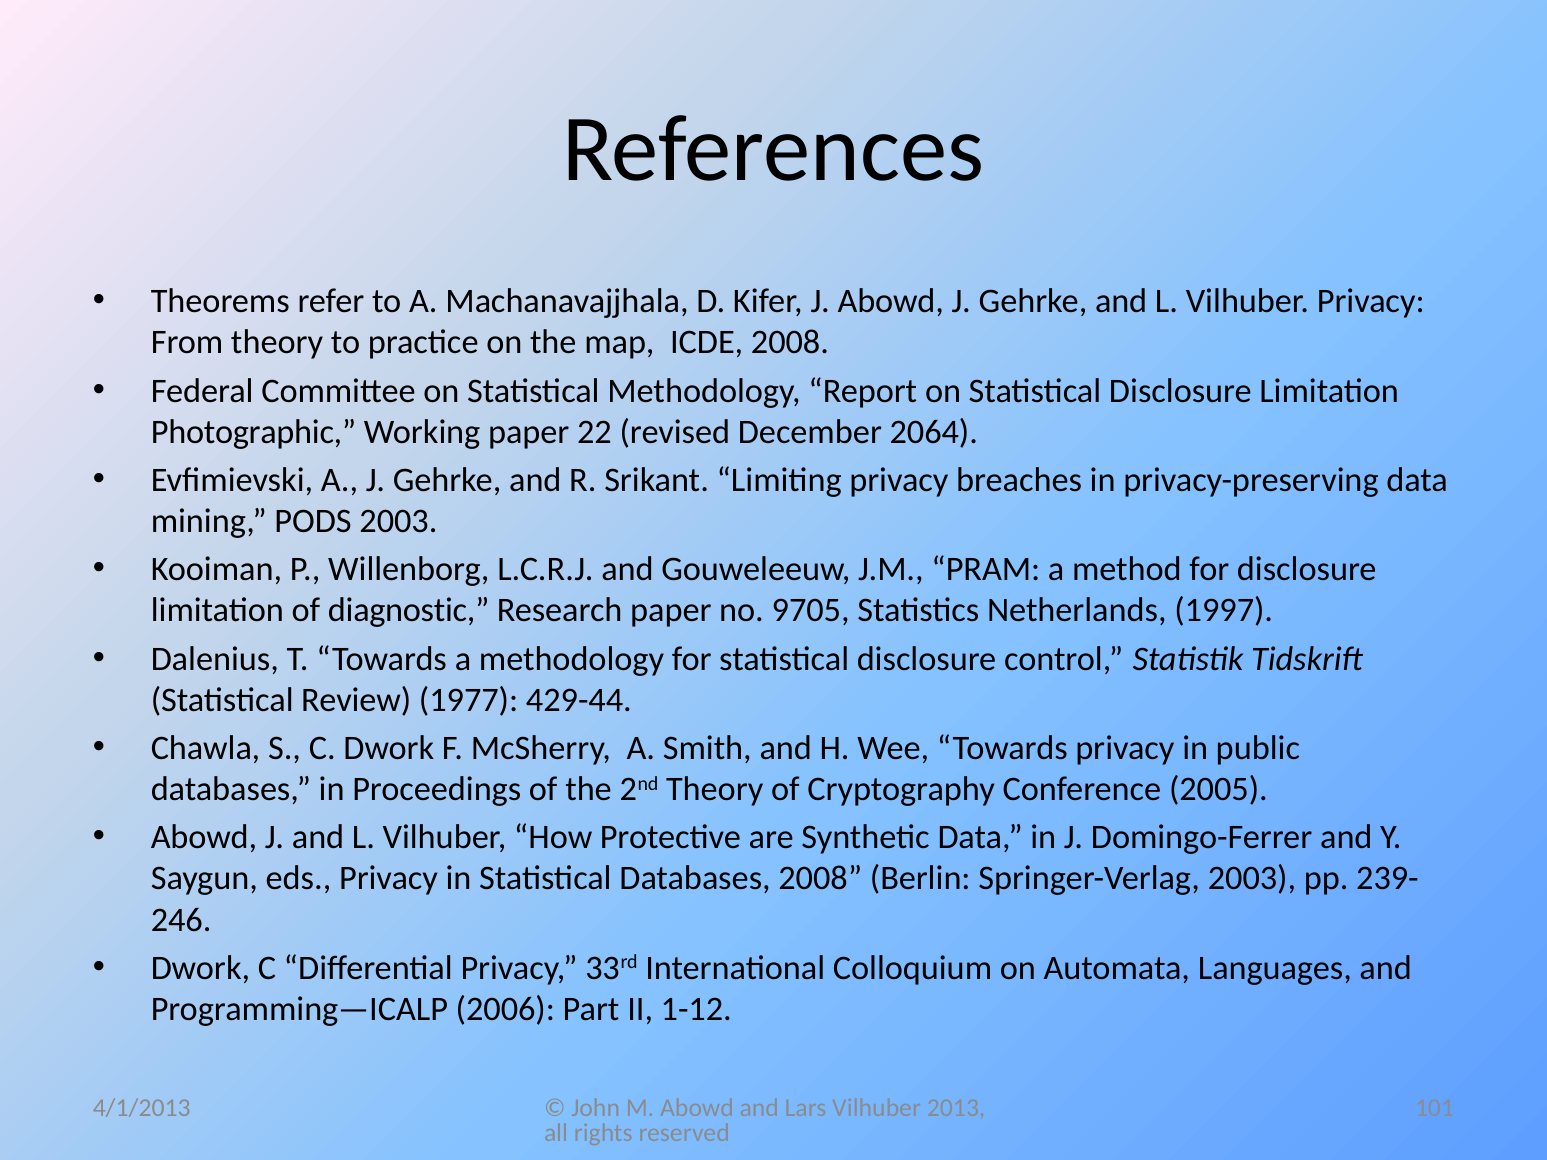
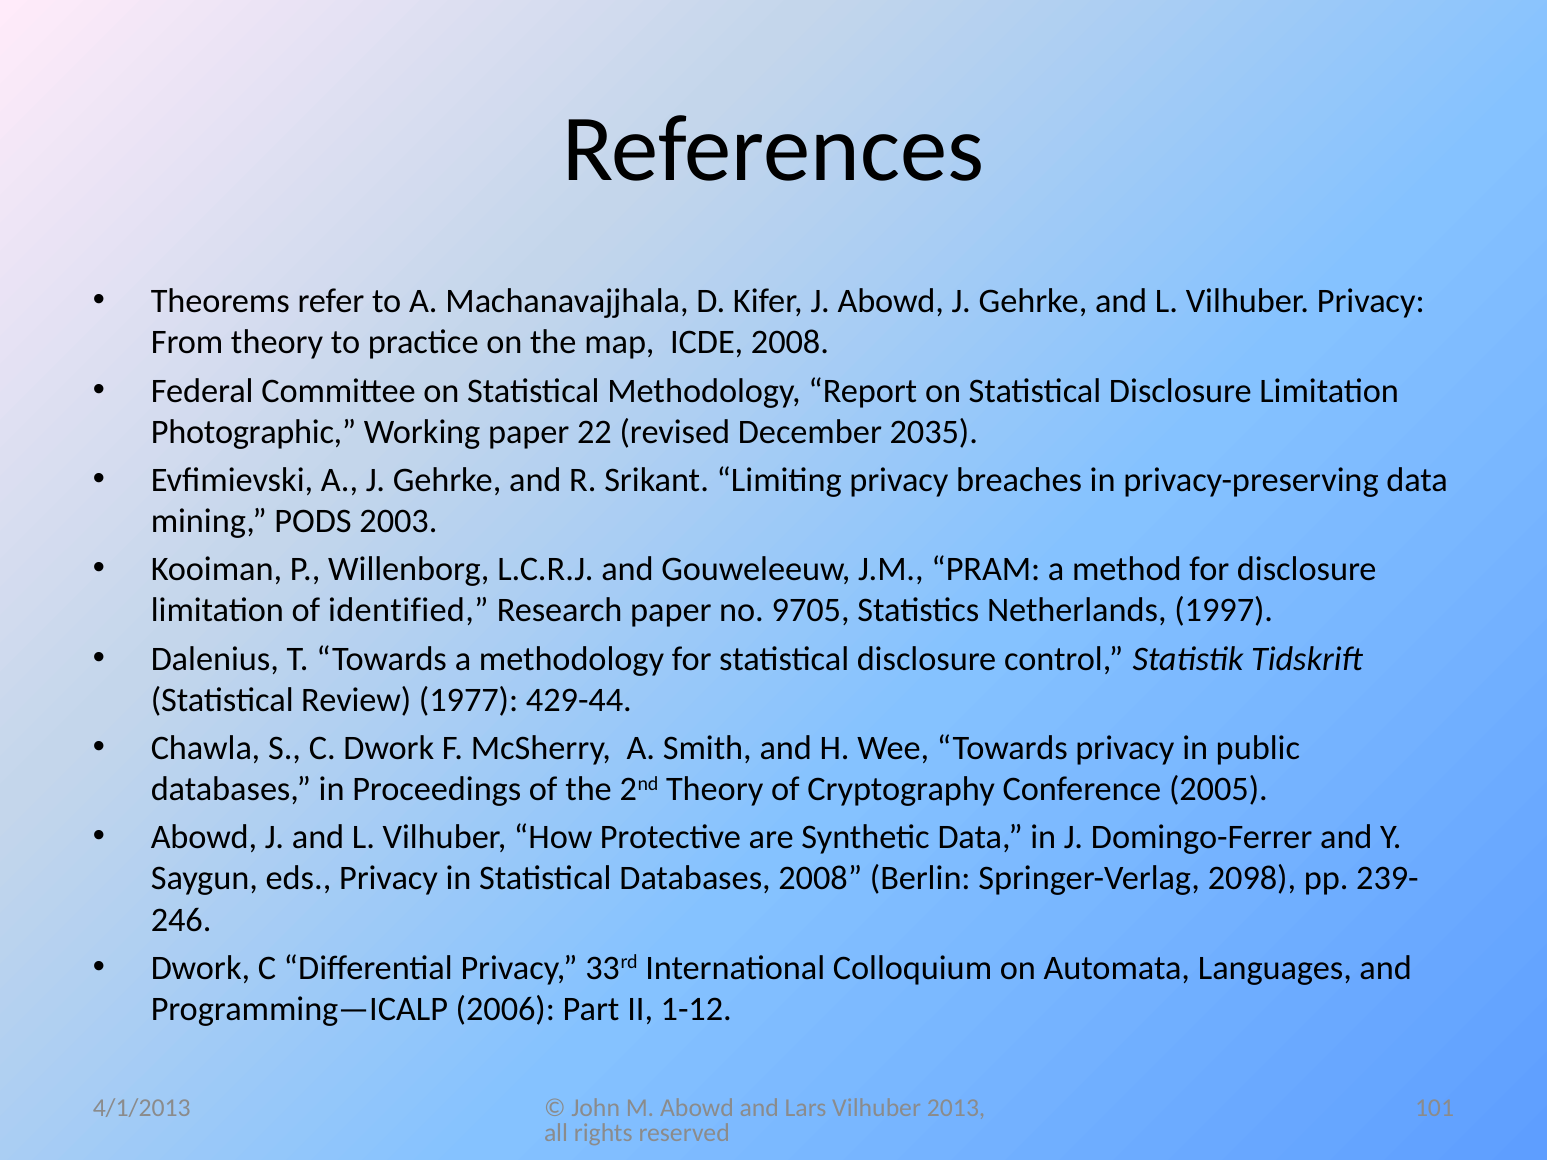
2064: 2064 -> 2035
diagnostic: diagnostic -> identified
Springer-Verlag 2003: 2003 -> 2098
